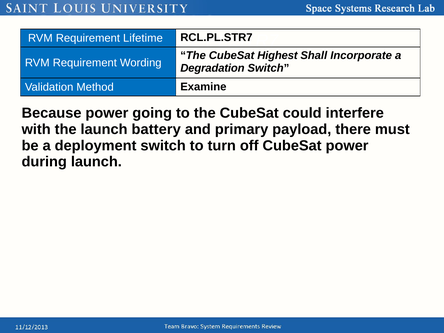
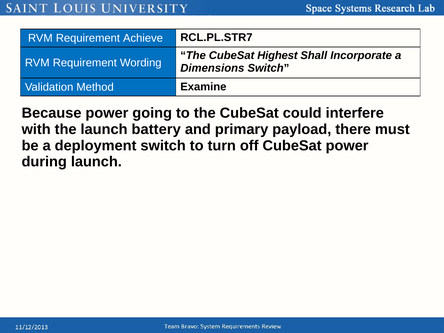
Lifetime: Lifetime -> Achieve
Degradation: Degradation -> Dimensions
